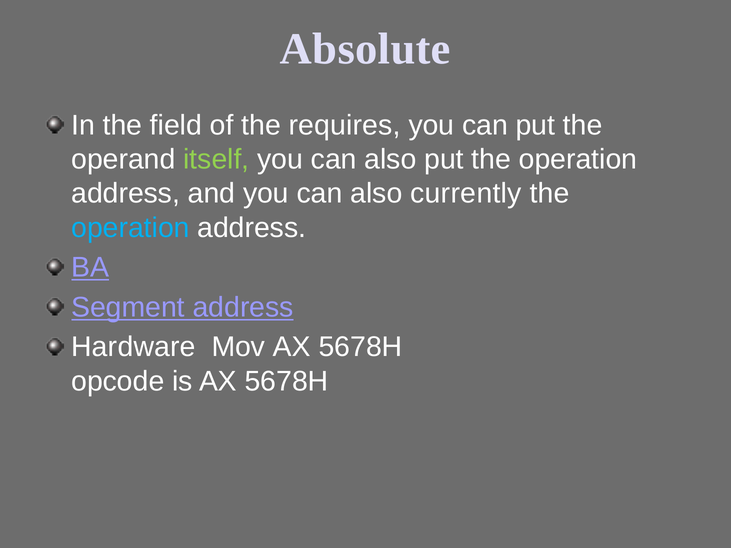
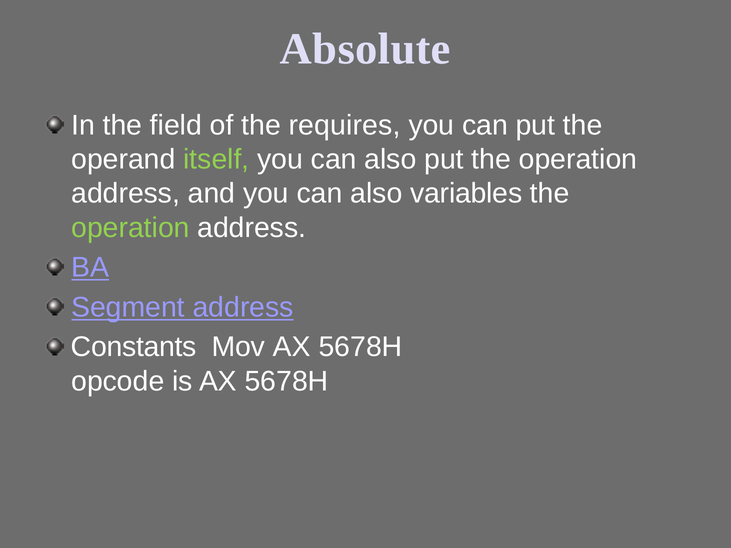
currently: currently -> variables
operation at (130, 228) colour: light blue -> light green
Hardware: Hardware -> Constants
